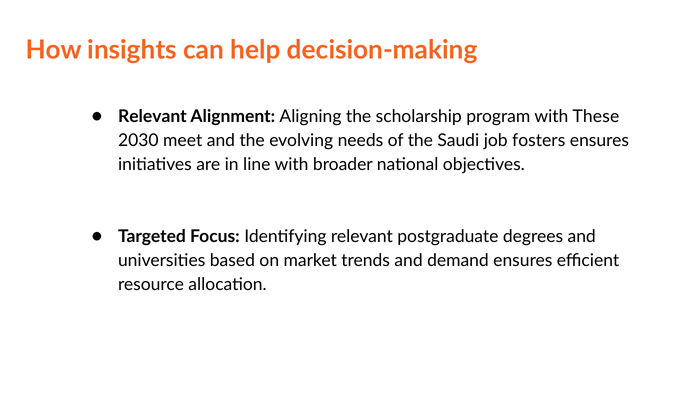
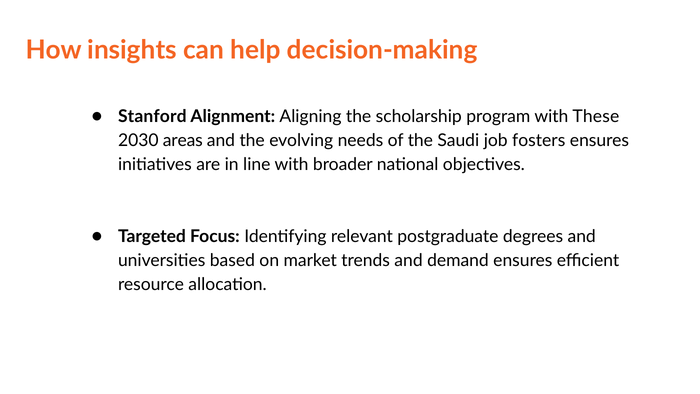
Relevant at (152, 116): Relevant -> Stanford
meet: meet -> areas
